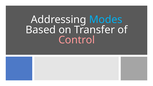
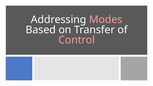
Modes colour: light blue -> pink
